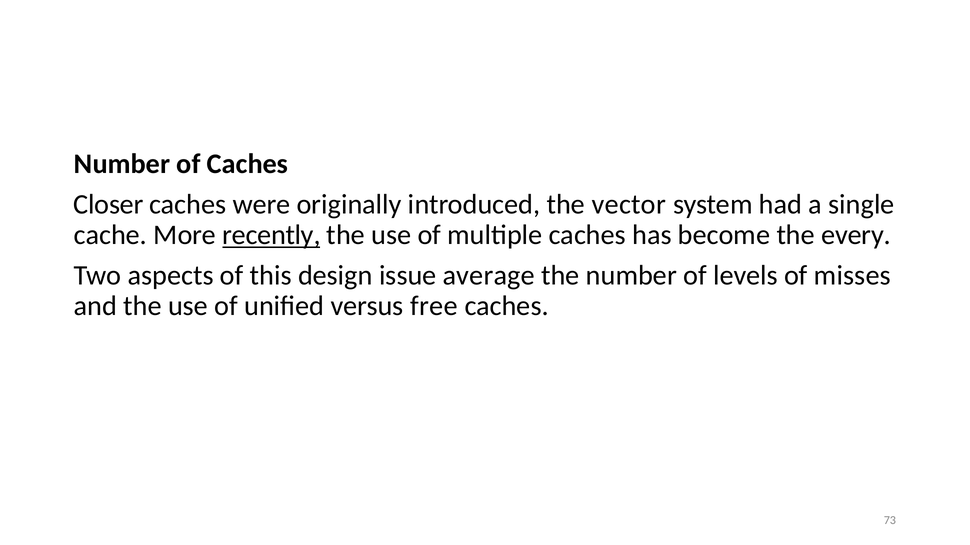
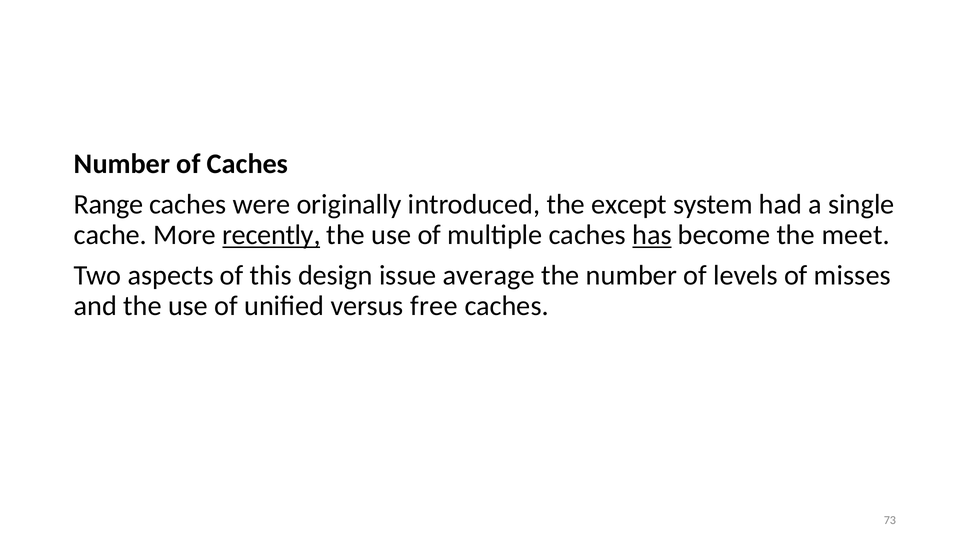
Closer: Closer -> Range
vector: vector -> except
has underline: none -> present
every: every -> meet
